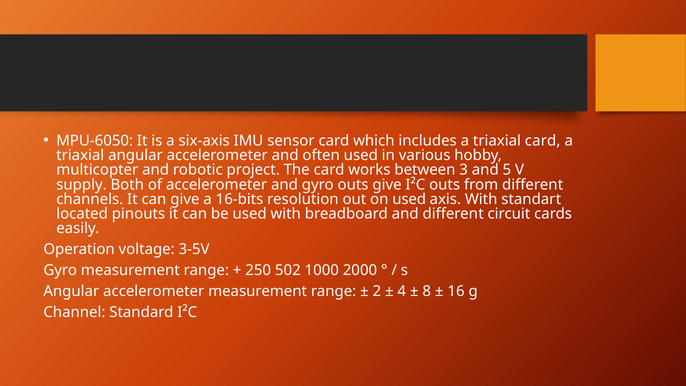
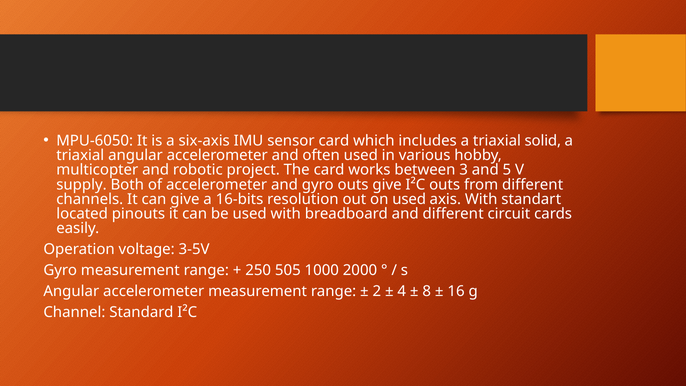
triaxial card: card -> solid
502: 502 -> 505
